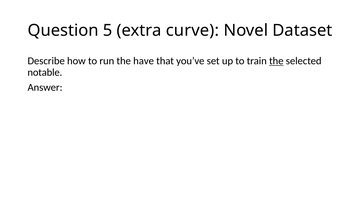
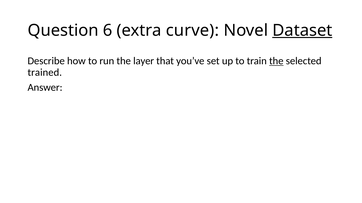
5: 5 -> 6
Dataset underline: none -> present
have: have -> layer
notable: notable -> trained
